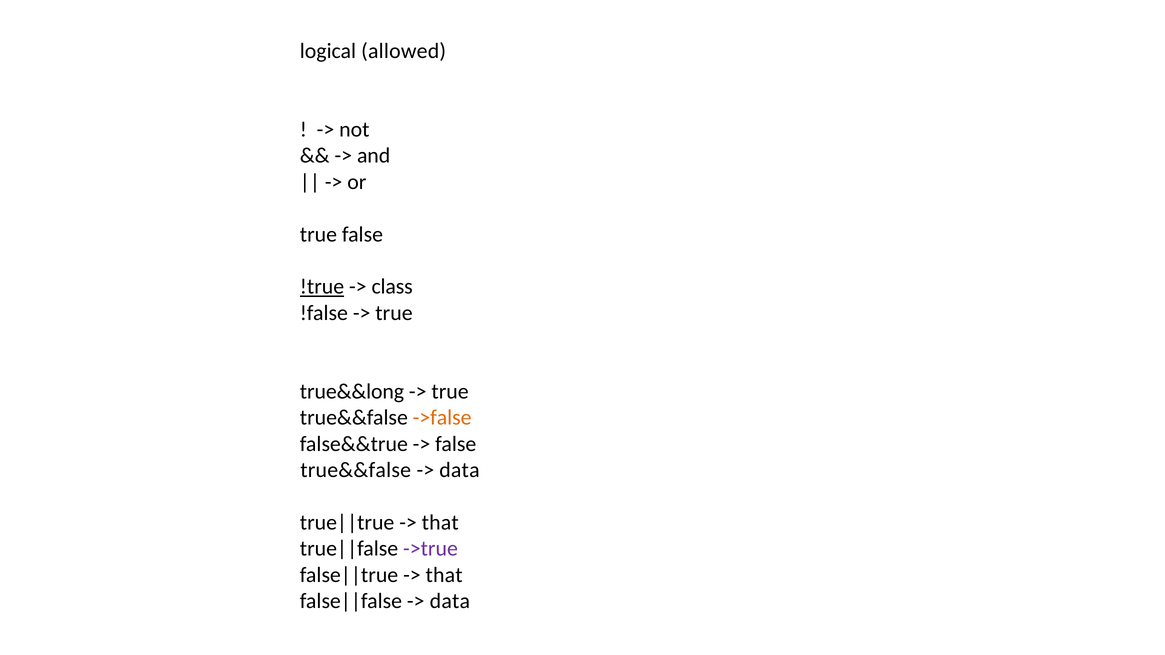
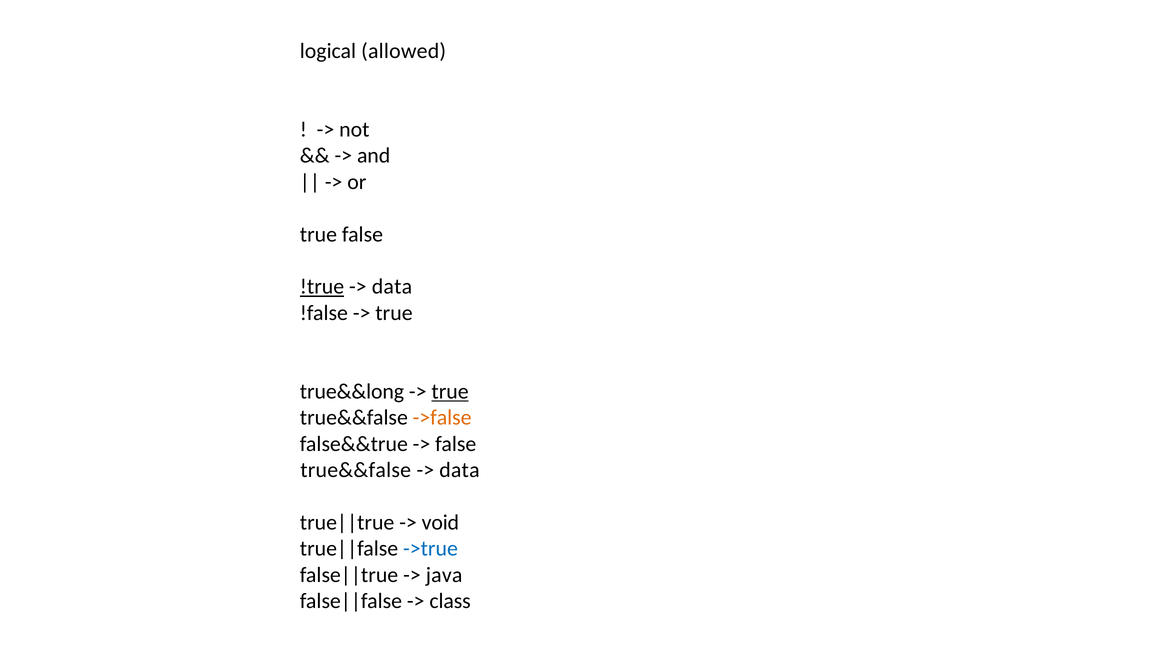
class at (392, 287): class -> data
true at (450, 392) underline: none -> present
that at (440, 523): that -> void
->true colour: purple -> blue
that at (444, 575): that -> java
data at (450, 601): data -> class
